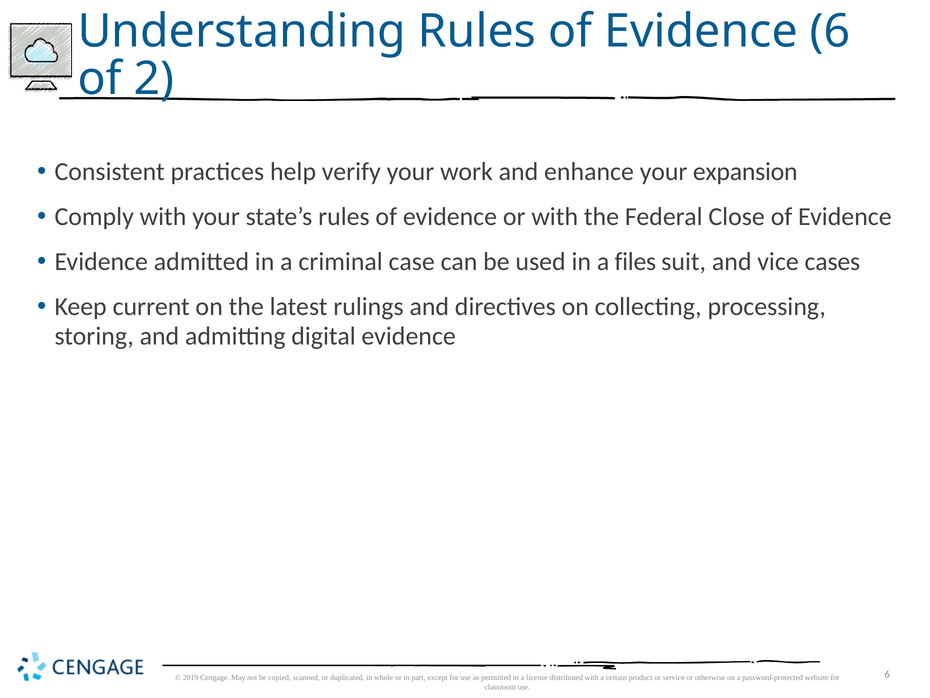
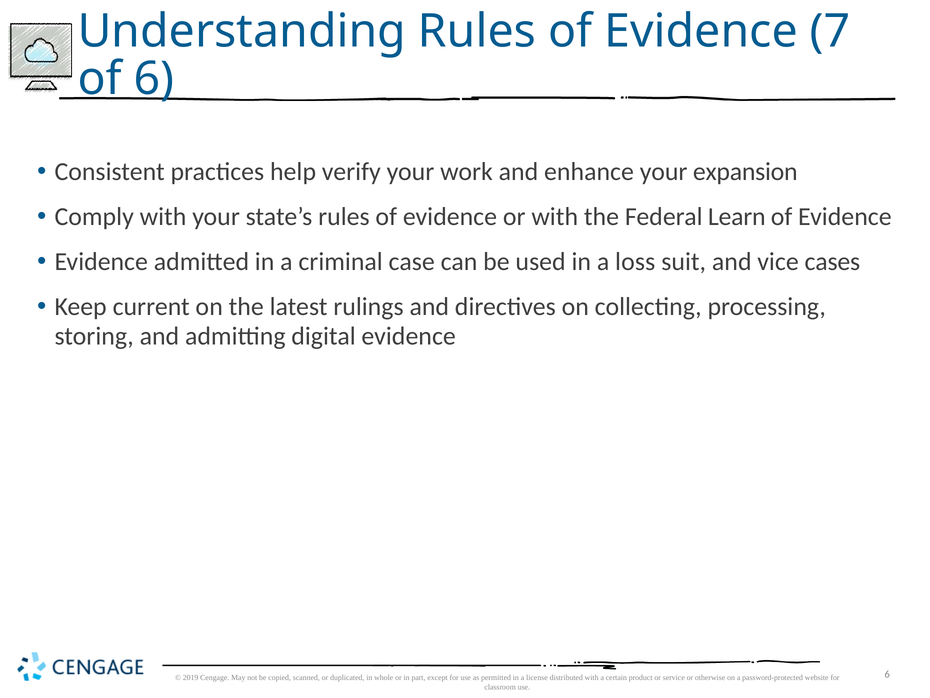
Evidence 6: 6 -> 7
of 2: 2 -> 6
Close: Close -> Learn
files: files -> loss
